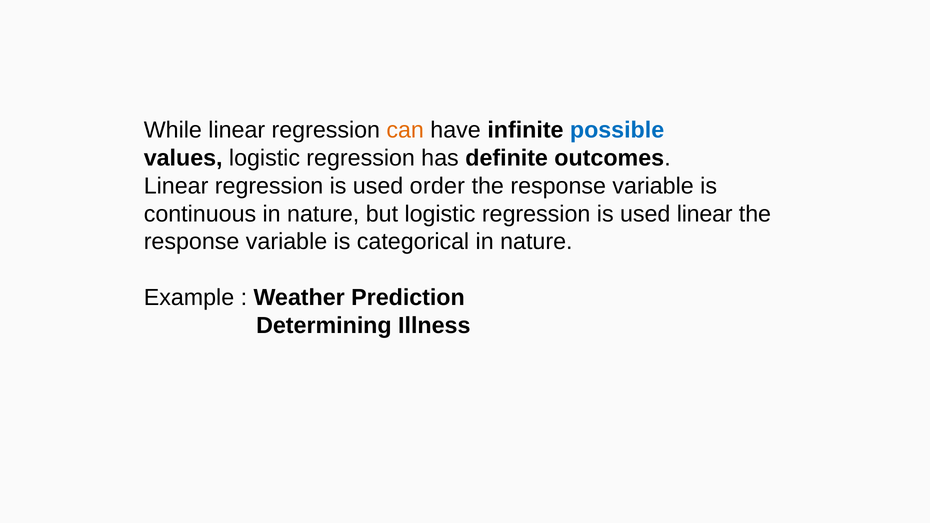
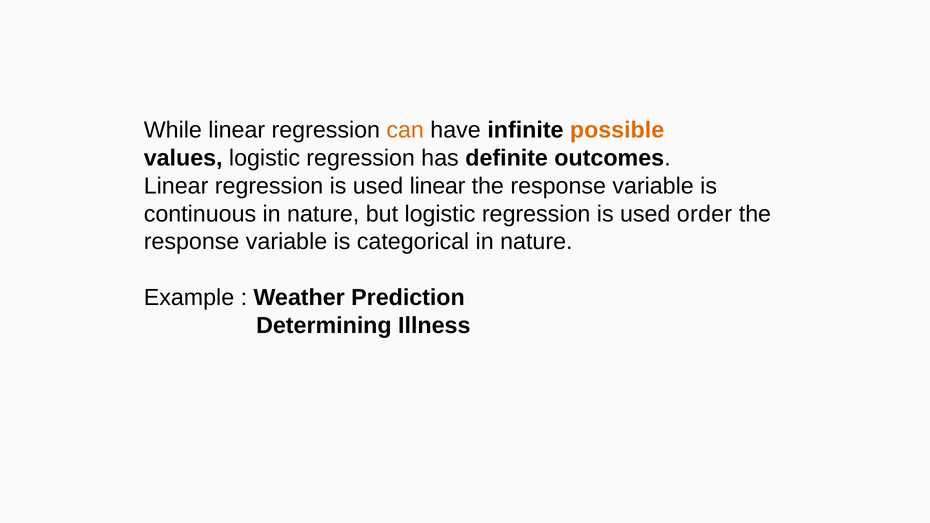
possible colour: blue -> orange
used order: order -> linear
used linear: linear -> order
